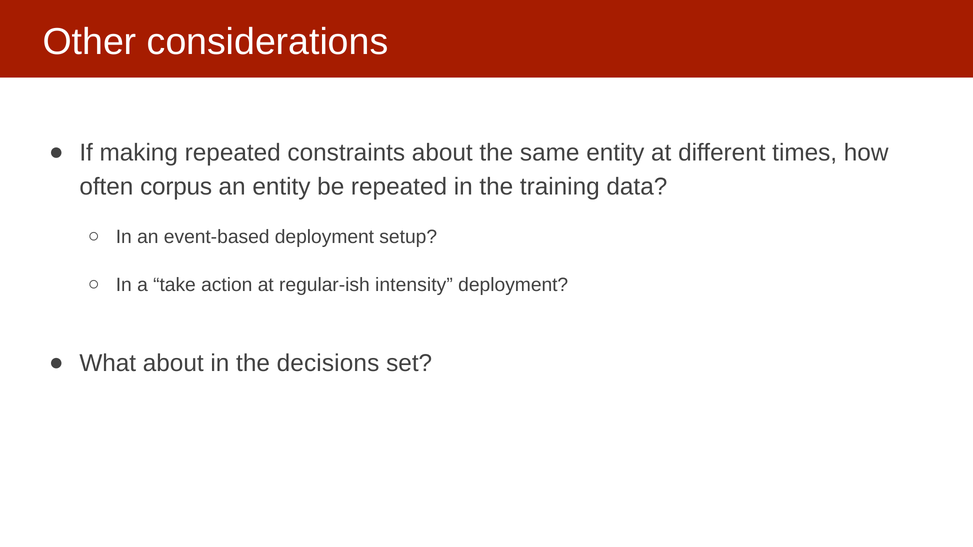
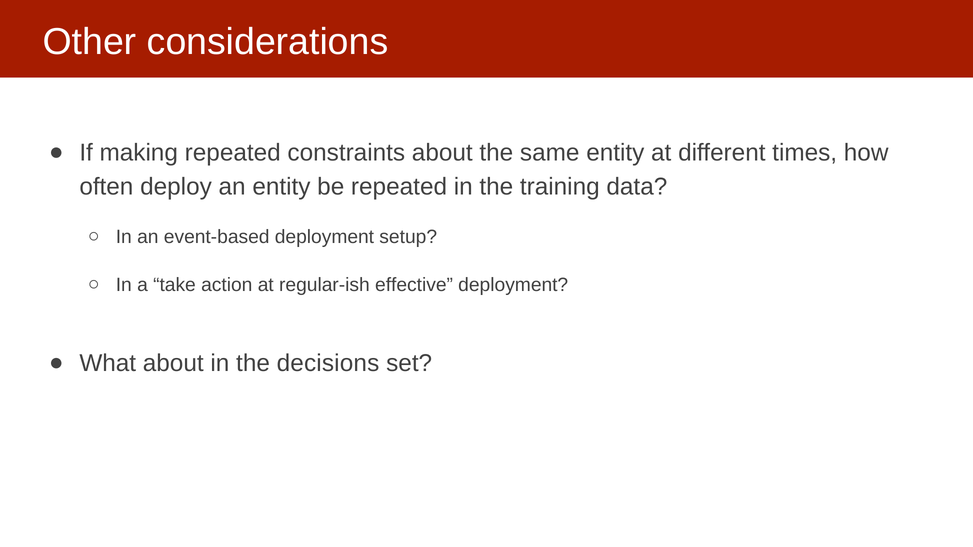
corpus: corpus -> deploy
intensity: intensity -> effective
